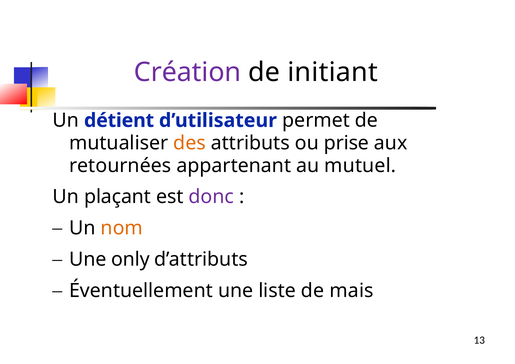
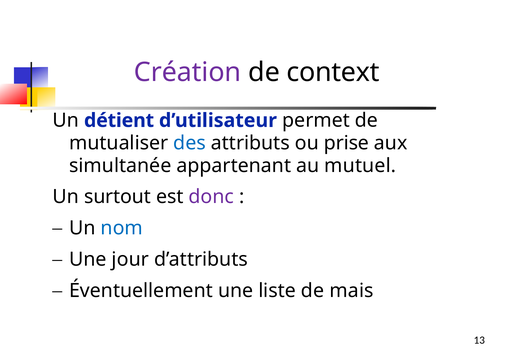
initiant: initiant -> context
des colour: orange -> blue
retournées: retournées -> simultanée
plaçant: plaçant -> surtout
nom colour: orange -> blue
only: only -> jour
